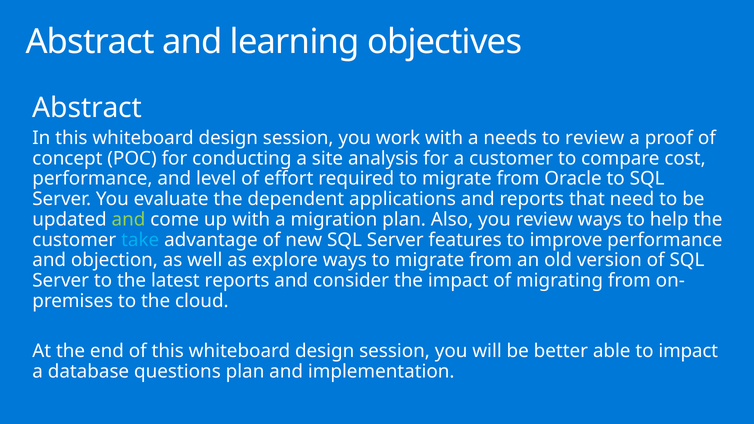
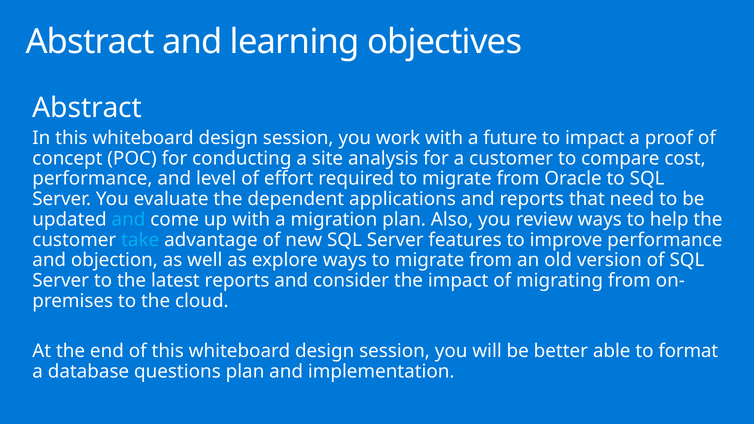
needs: needs -> future
to review: review -> impact
and at (128, 220) colour: light green -> light blue
to impact: impact -> format
